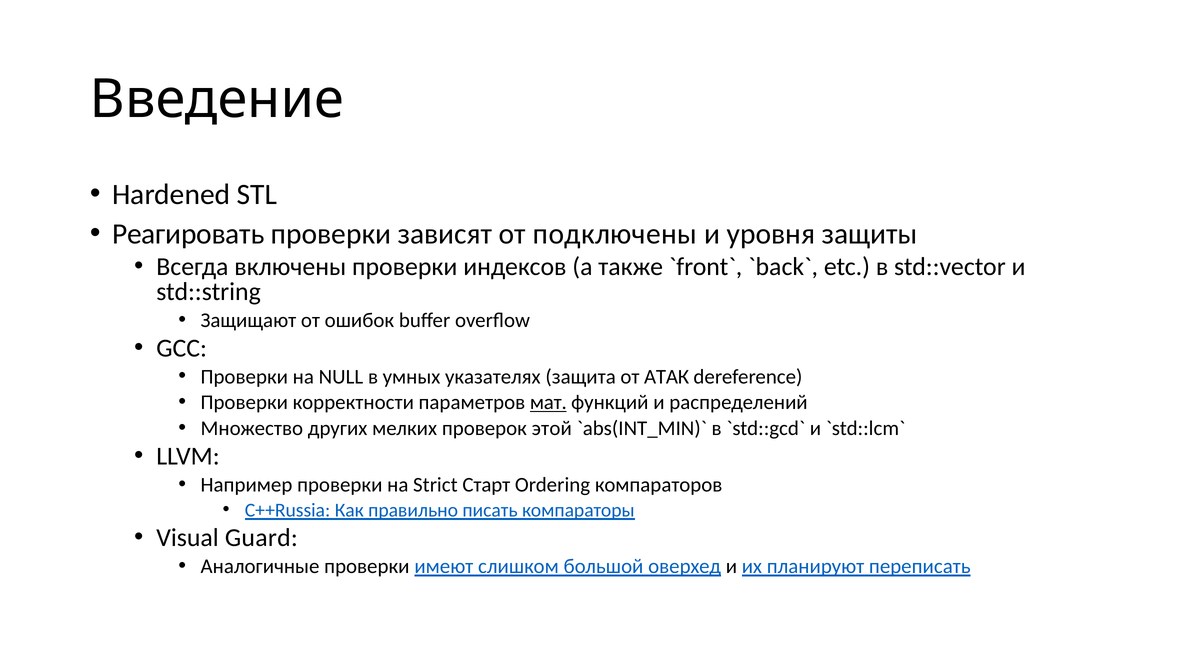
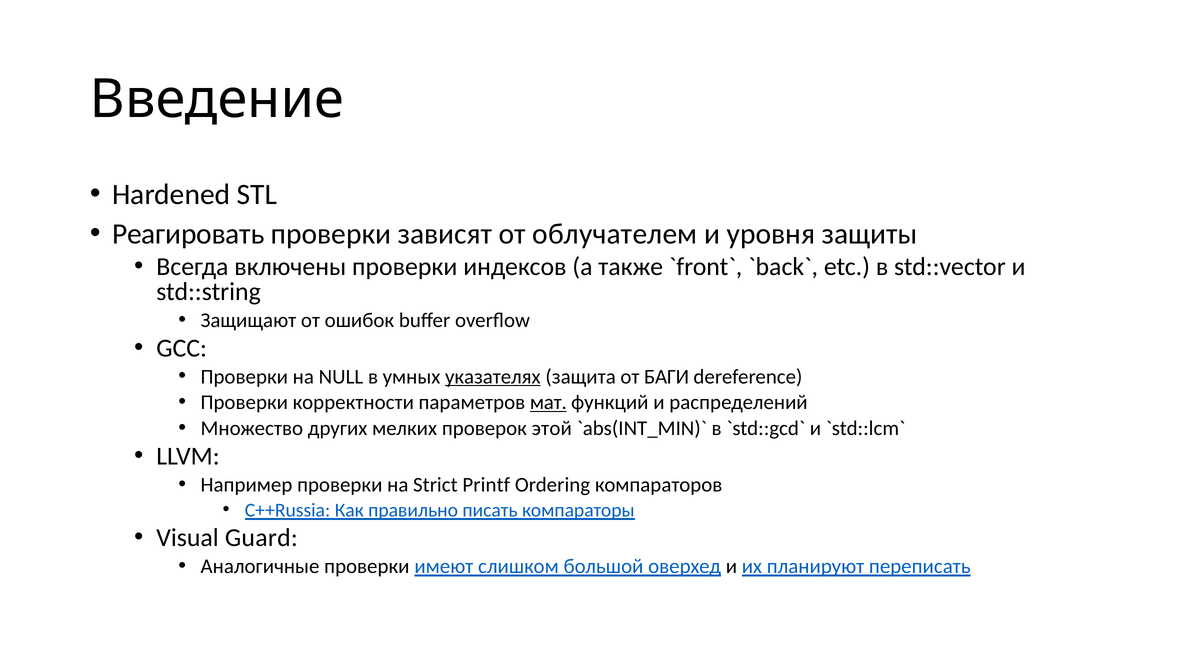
подключены: подключены -> облучателем
указателях underline: none -> present
АТАК: АТАК -> БАГИ
Старт: Старт -> Printf
